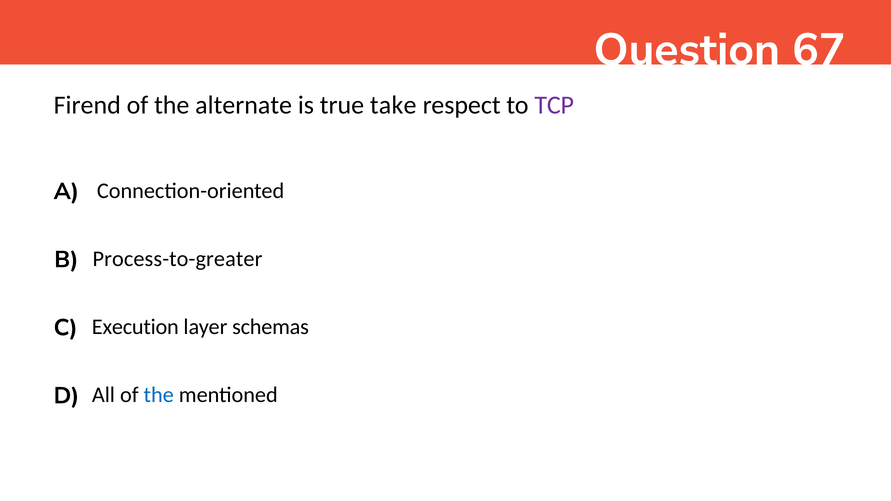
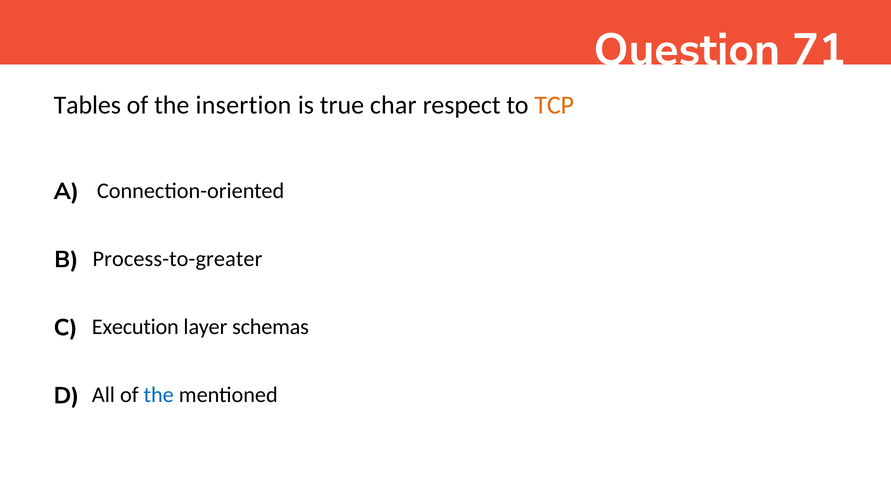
67: 67 -> 71
Firend: Firend -> Tables
alternate: alternate -> insertion
take: take -> char
TCP colour: purple -> orange
